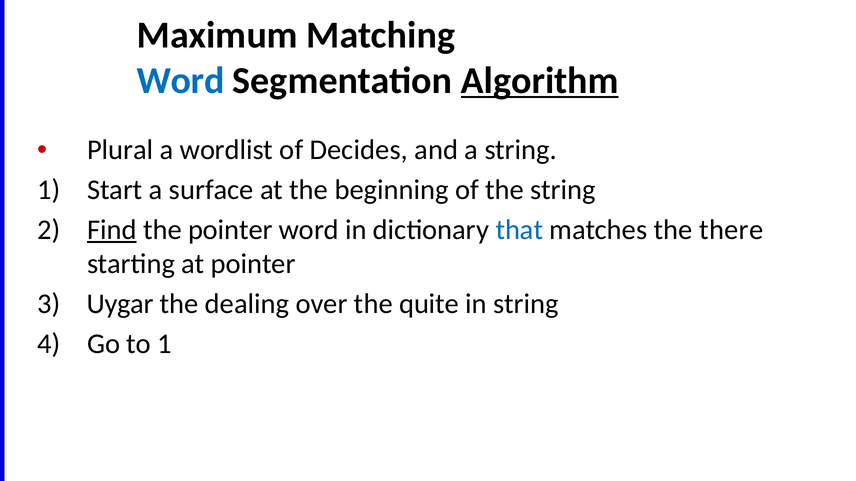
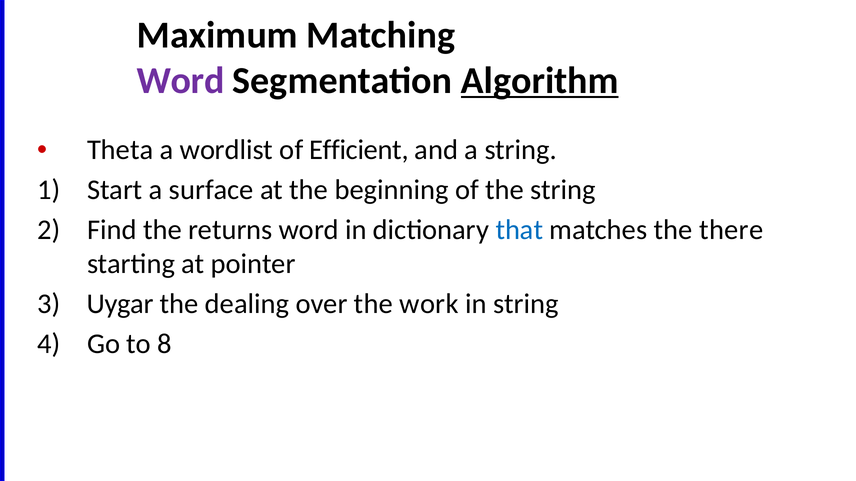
Word at (181, 81) colour: blue -> purple
Plural: Plural -> Theta
Decides: Decides -> Efficient
Find underline: present -> none
the pointer: pointer -> returns
quite: quite -> work
to 1: 1 -> 8
